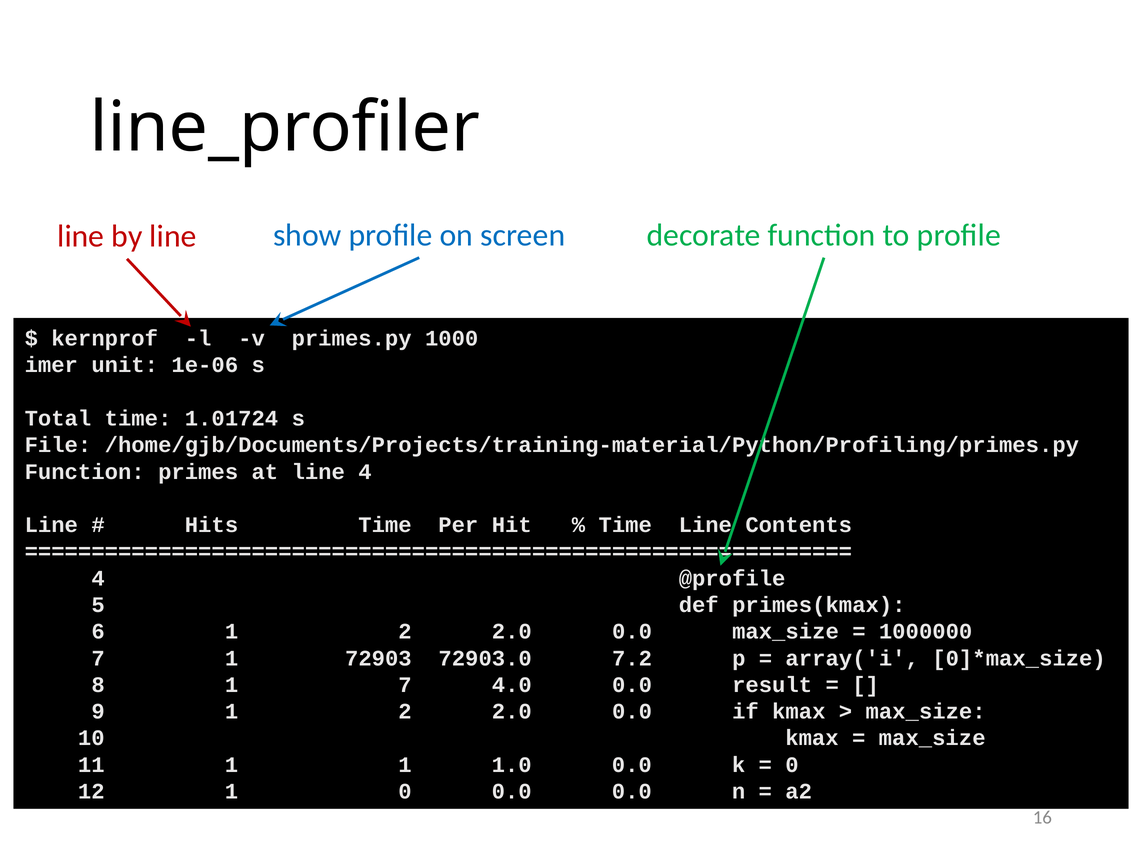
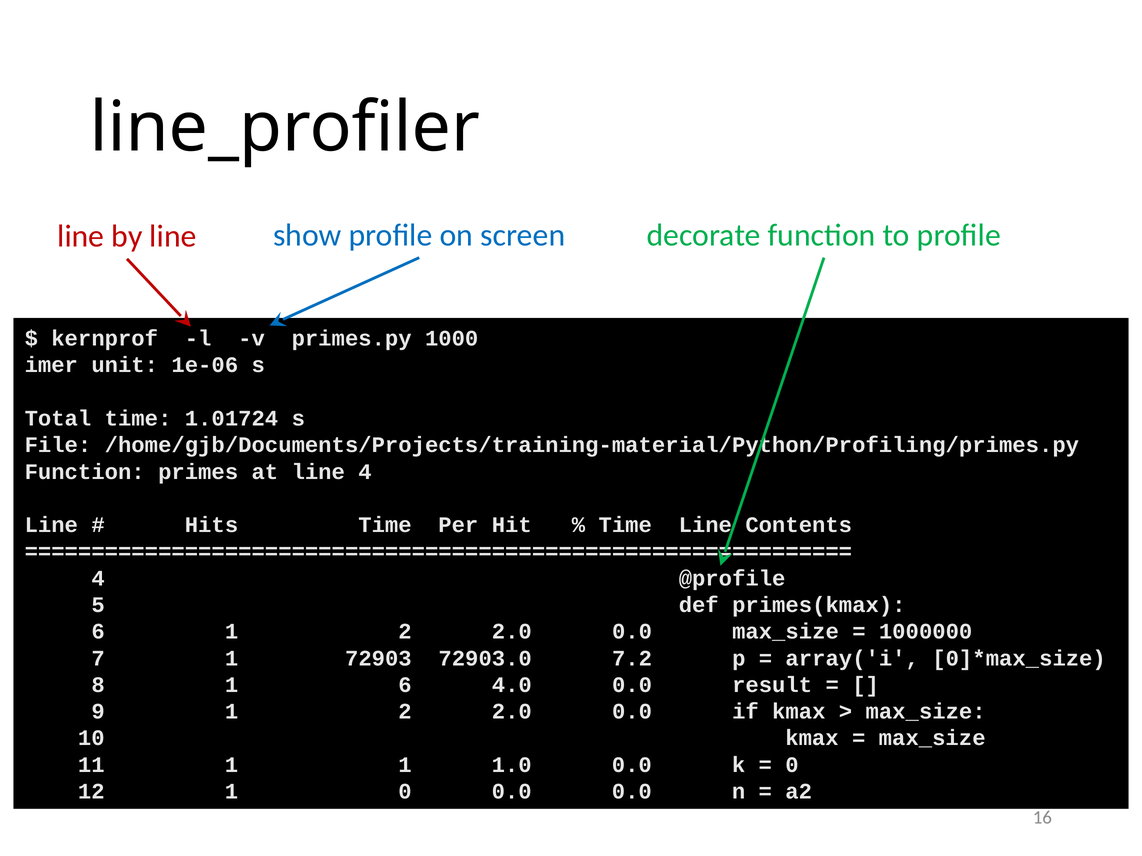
1 7: 7 -> 6
